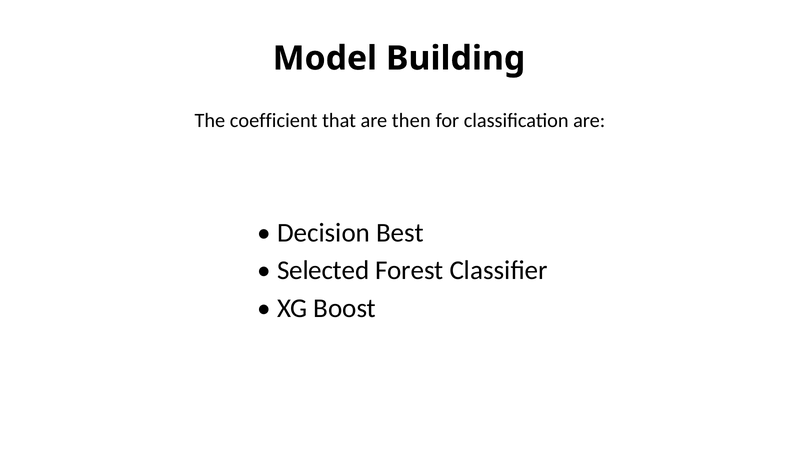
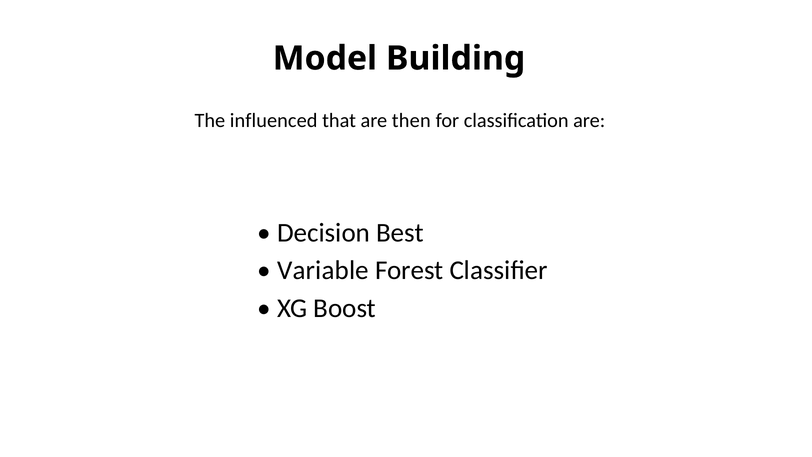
coefficient: coefficient -> influenced
Selected: Selected -> Variable
